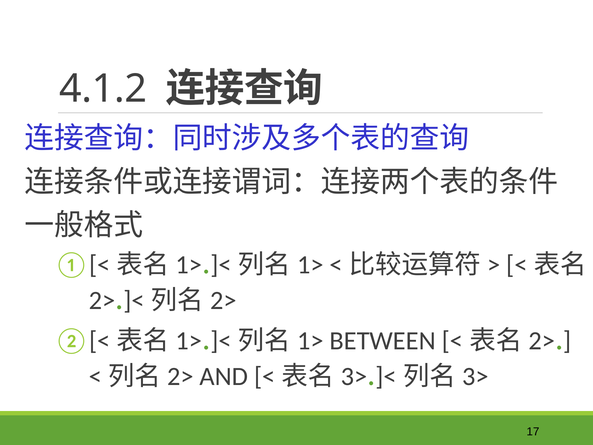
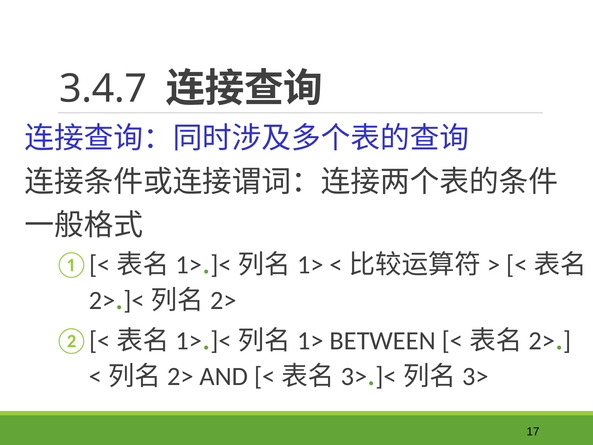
4.1.2: 4.1.2 -> 3.4.7
